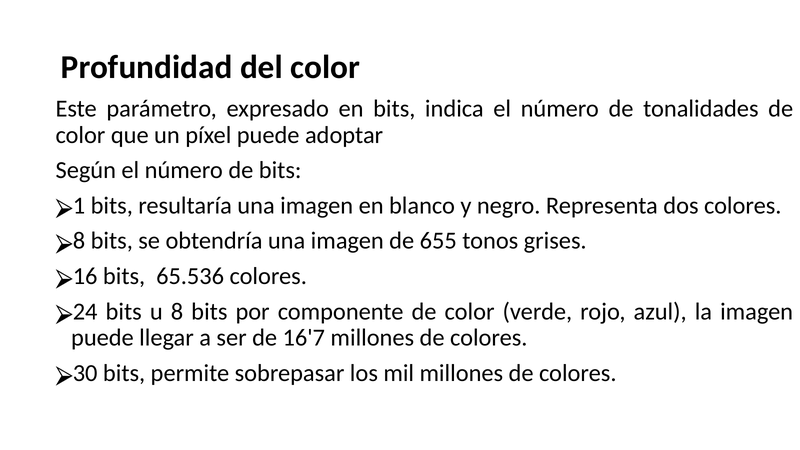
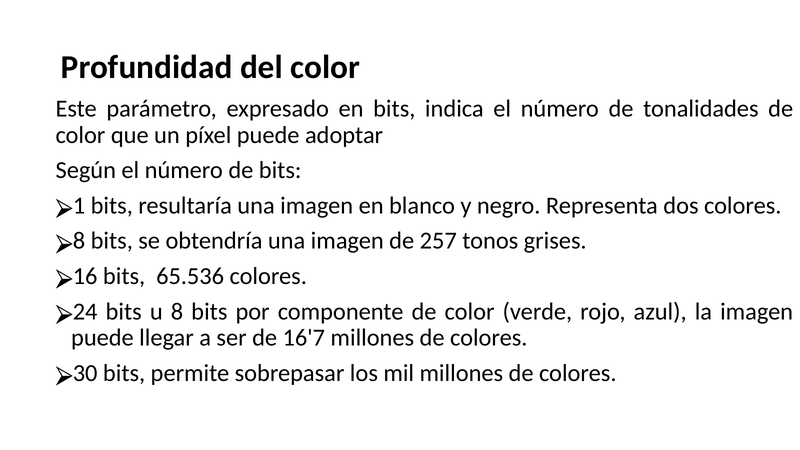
655: 655 -> 257
